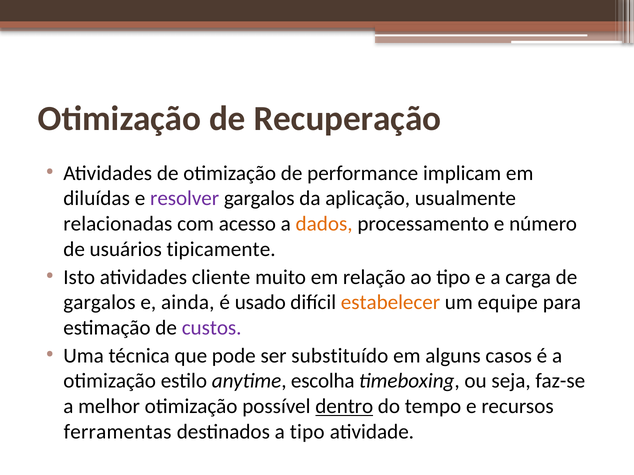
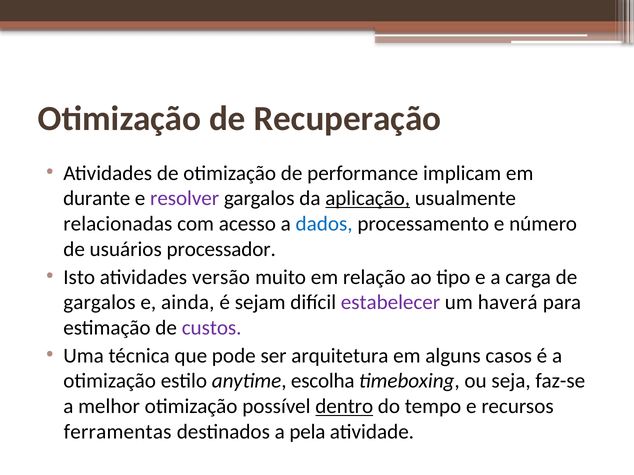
diluídas: diluídas -> durante
aplicação underline: none -> present
dados colour: orange -> blue
tipicamente: tipicamente -> processador
cliente: cliente -> versão
usado: usado -> sejam
estabelecer colour: orange -> purple
equipe: equipe -> haverá
substituído: substituído -> arquitetura
a tipo: tipo -> pela
